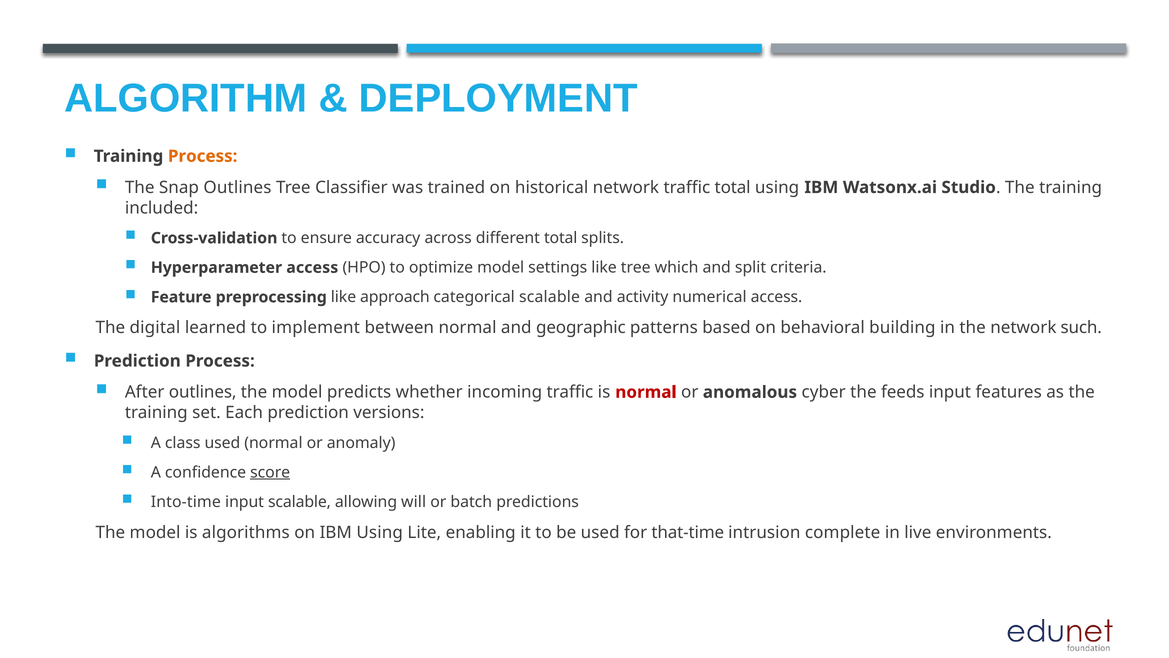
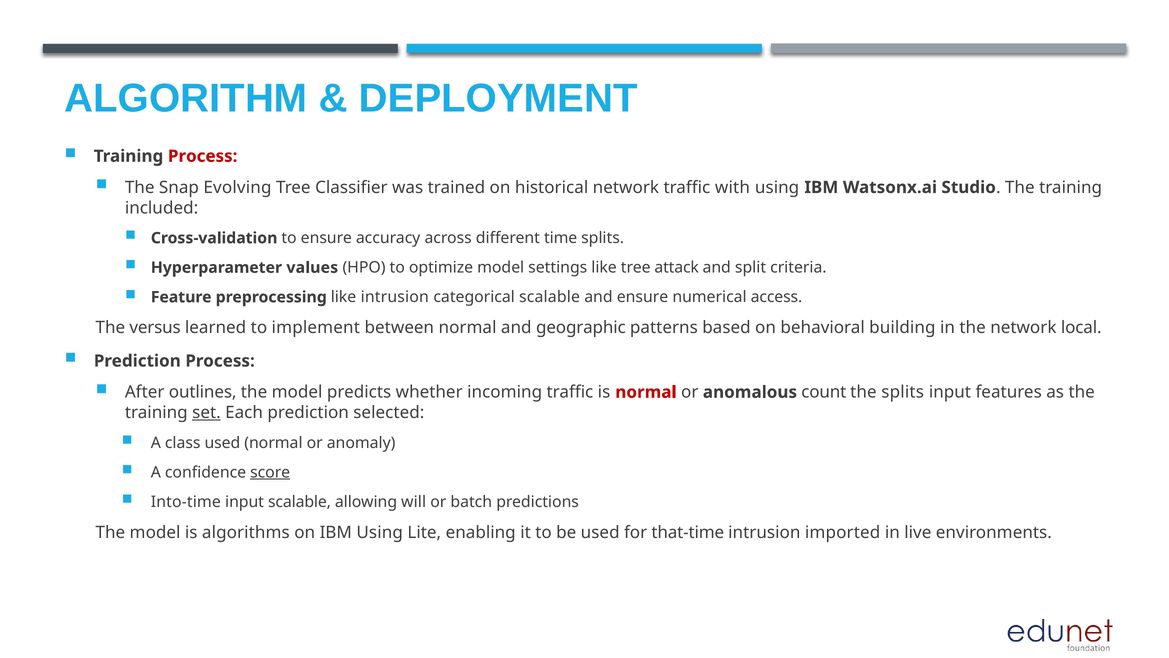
Process at (203, 156) colour: orange -> red
Snap Outlines: Outlines -> Evolving
traffic total: total -> with
different total: total -> time
Hyperparameter access: access -> values
which: which -> attack
like approach: approach -> intrusion
and activity: activity -> ensure
digital: digital -> versus
such: such -> local
cyber: cyber -> count
the feeds: feeds -> splits
set underline: none -> present
versions: versions -> selected
complete: complete -> imported
